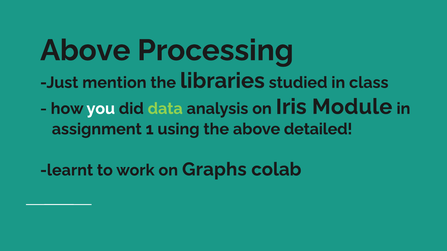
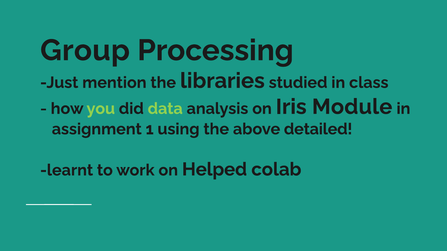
Above at (85, 50): Above -> Group
you colour: white -> light green
Graphs: Graphs -> Helped
